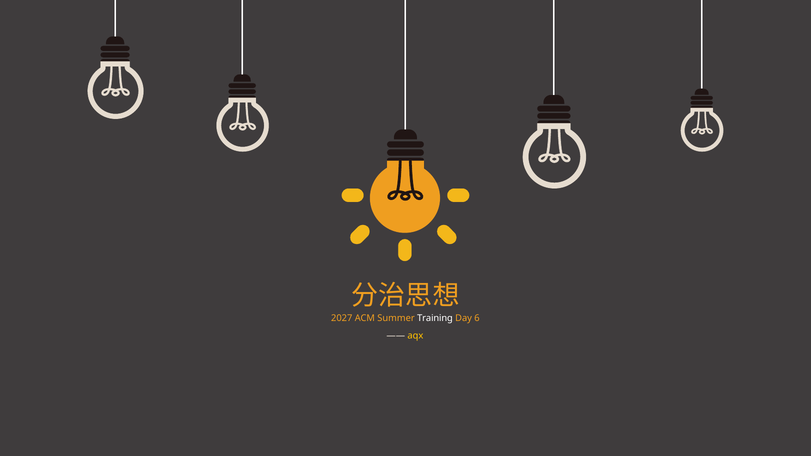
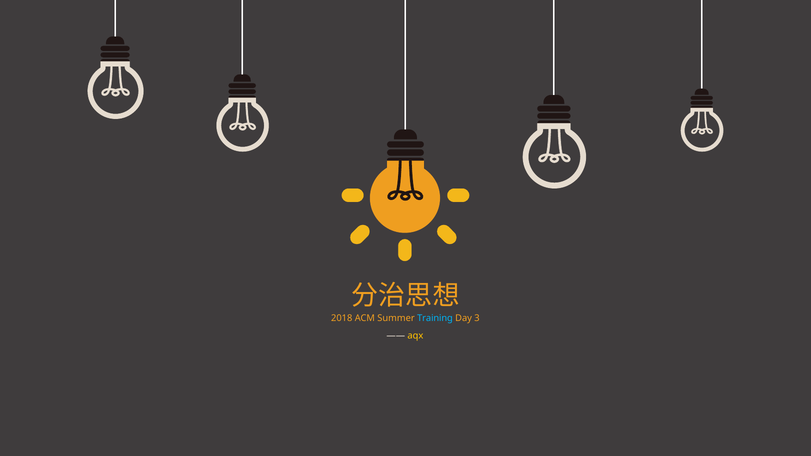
2027: 2027 -> 2018
Training colour: white -> light blue
6: 6 -> 3
